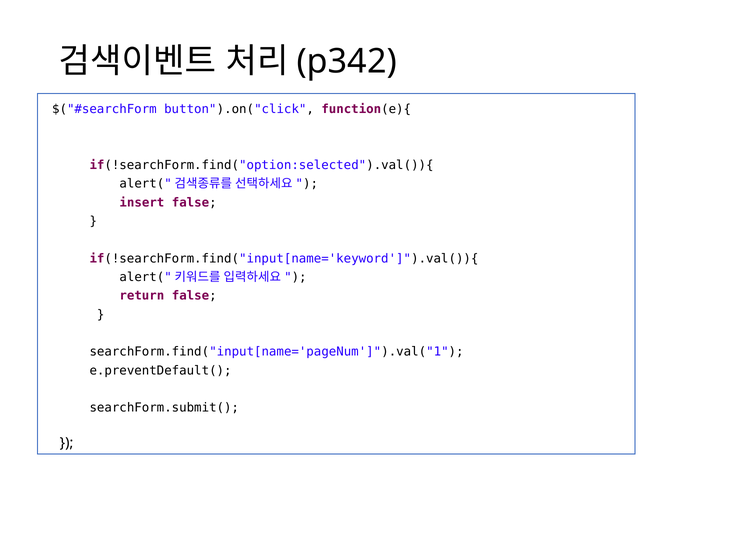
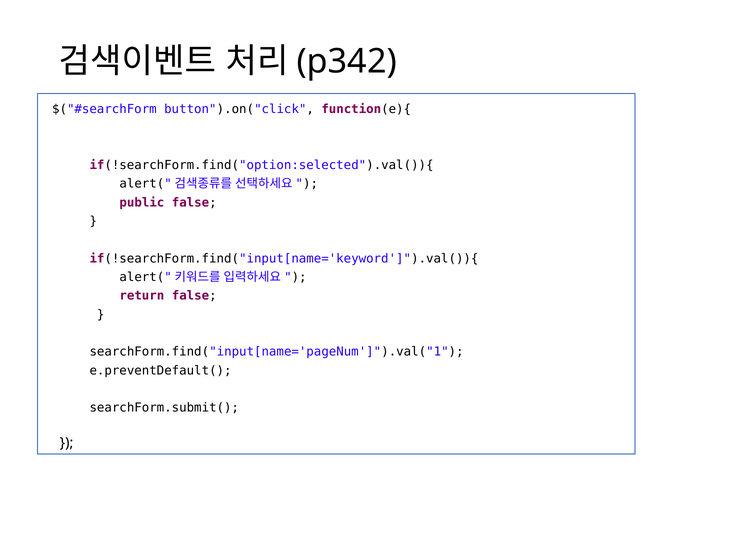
insert: insert -> public
